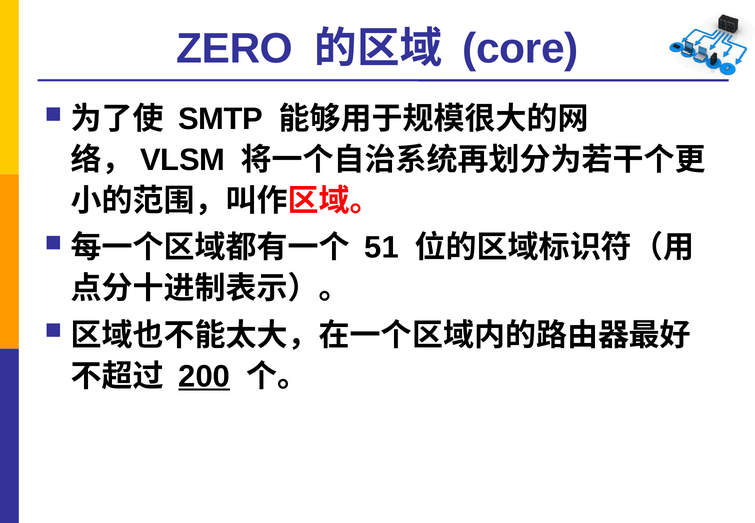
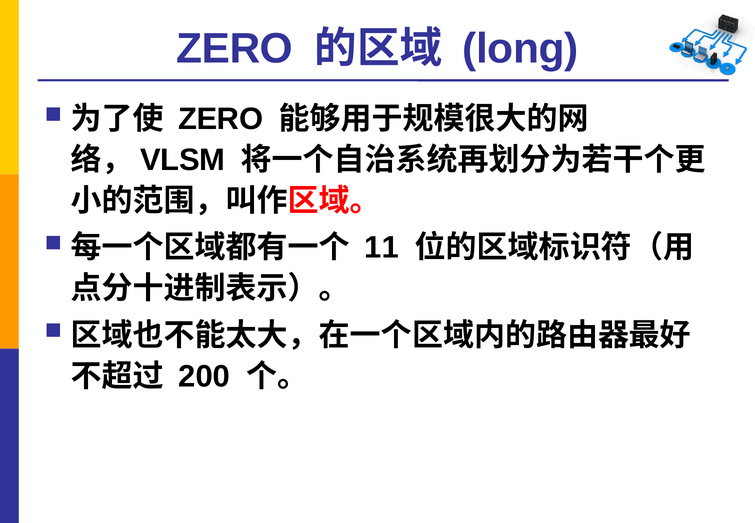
core: core -> long
SMTP at (221, 119): SMTP -> ZERO
51: 51 -> 11
200 underline: present -> none
